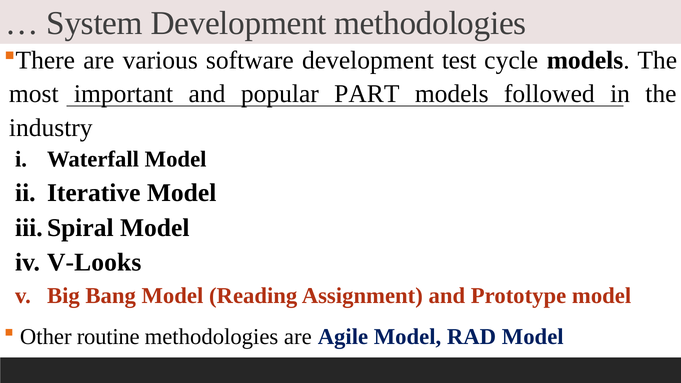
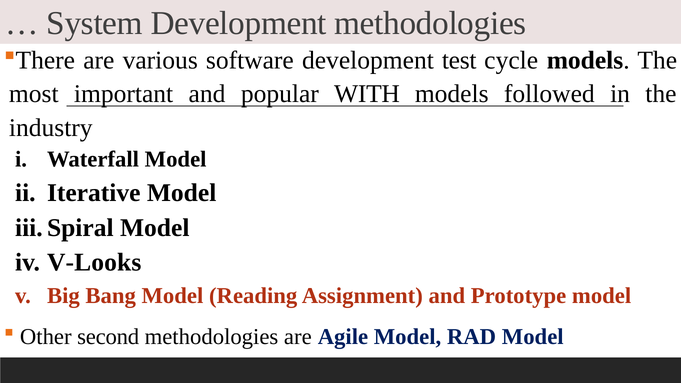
PART: PART -> WITH
routine: routine -> second
